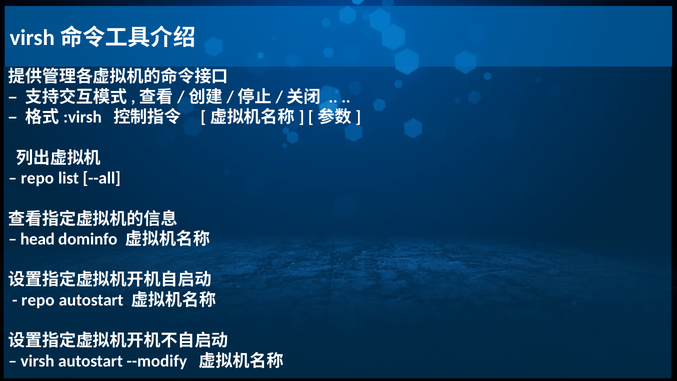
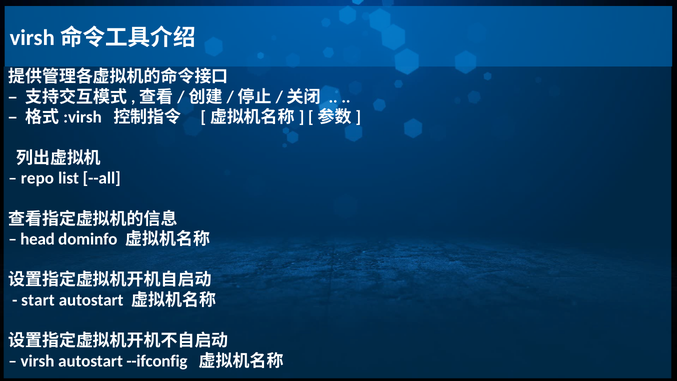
repo at (38, 300): repo -> start
--modify: --modify -> --ifconfig
